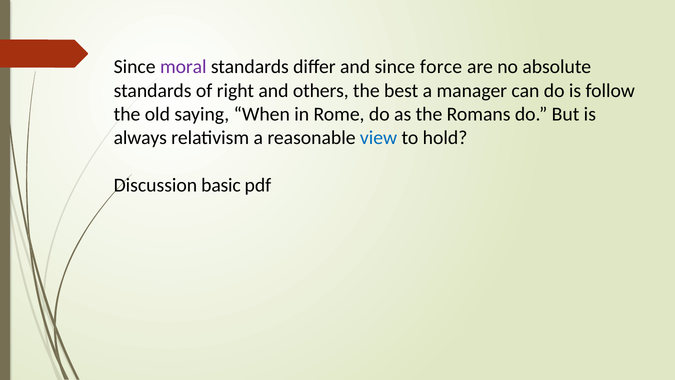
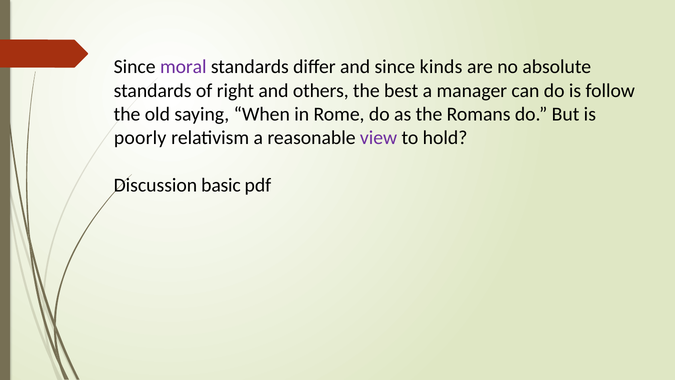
force: force -> kinds
always: always -> poorly
view colour: blue -> purple
